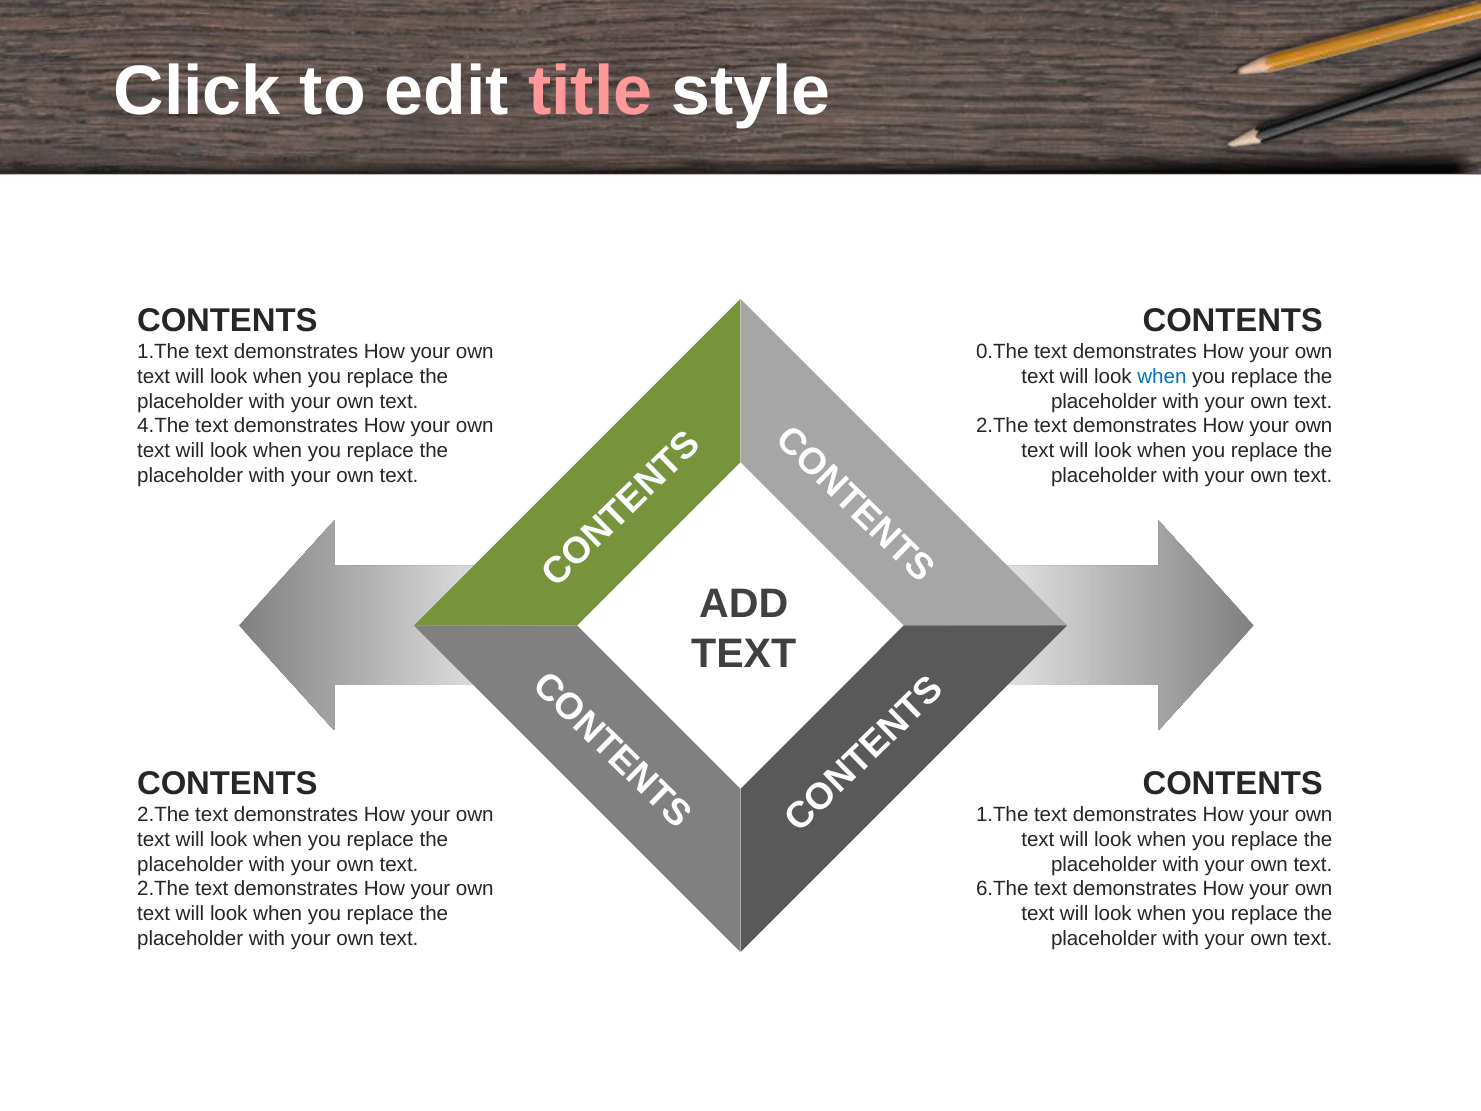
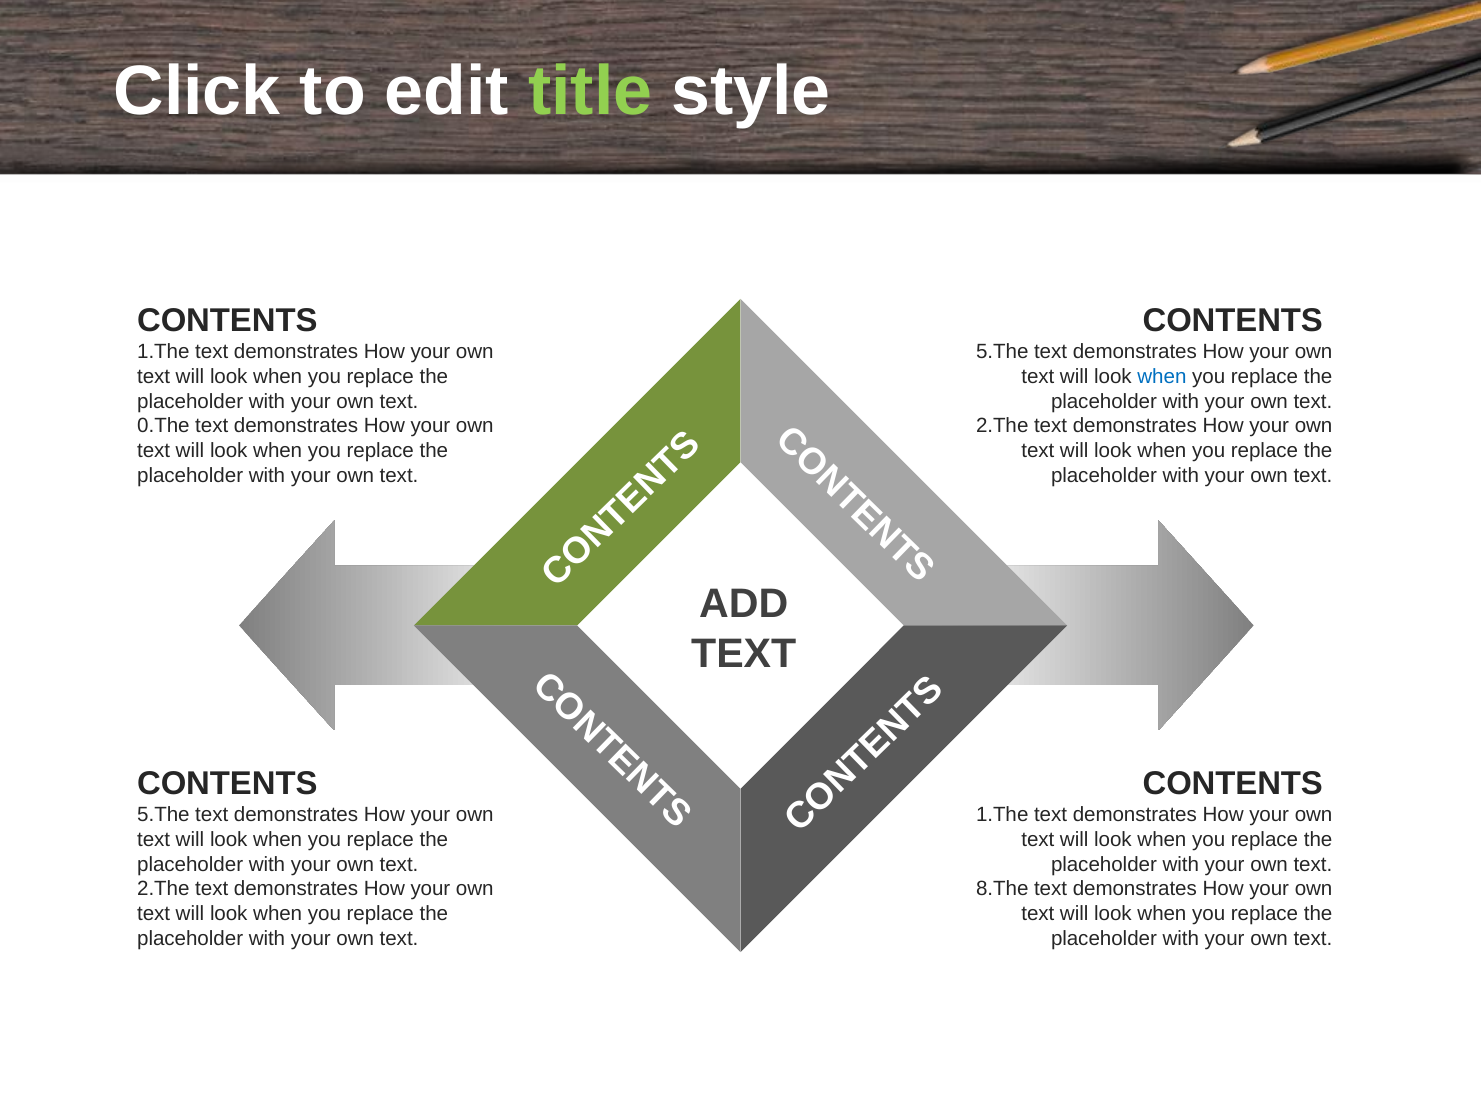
title colour: pink -> light green
0.The at (1002, 352): 0.The -> 5.The
4.The: 4.The -> 0.The
2.The at (163, 815): 2.The -> 5.The
6.The: 6.The -> 8.The
